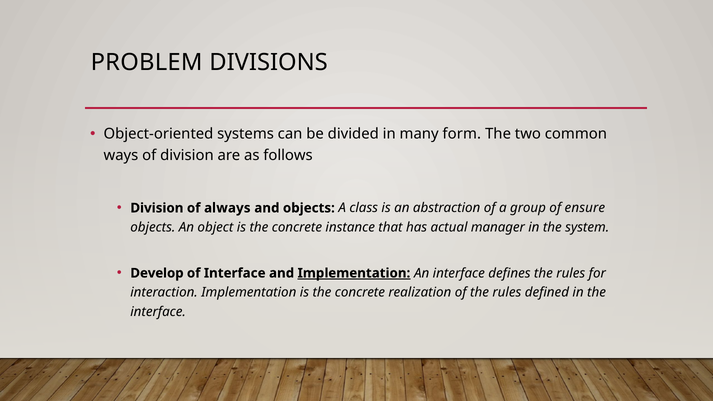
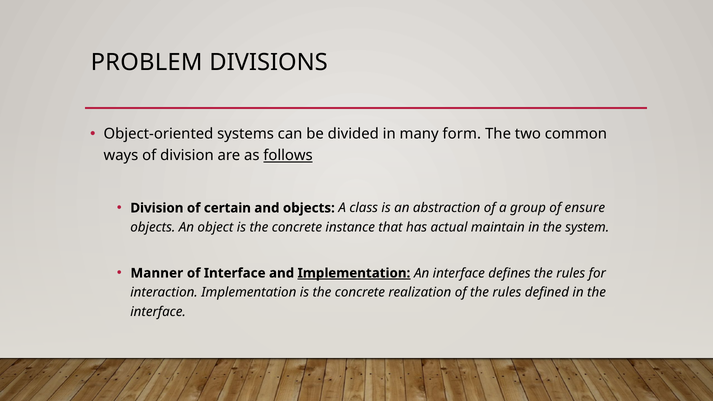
follows underline: none -> present
always: always -> certain
manager: manager -> maintain
Develop: Develop -> Manner
